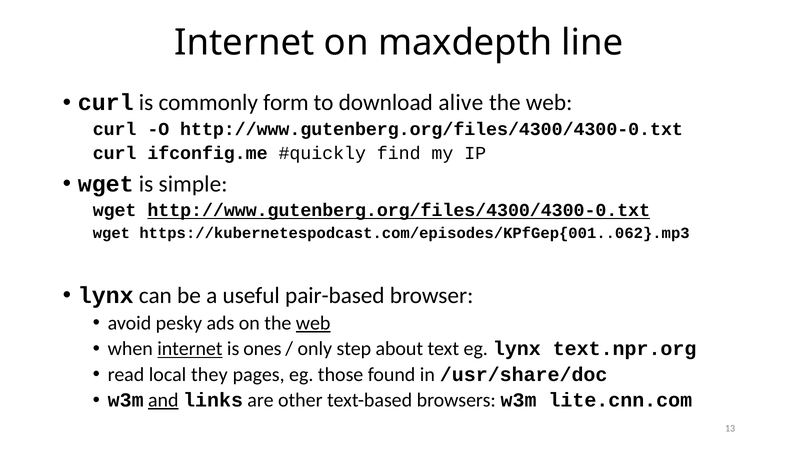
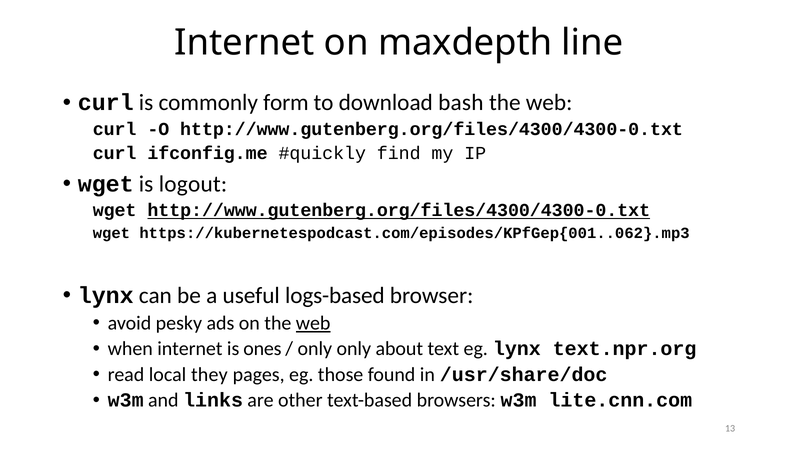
alive: alive -> bash
simple: simple -> logout
pair-based: pair-based -> logs-based
internet at (190, 349) underline: present -> none
only step: step -> only
and underline: present -> none
